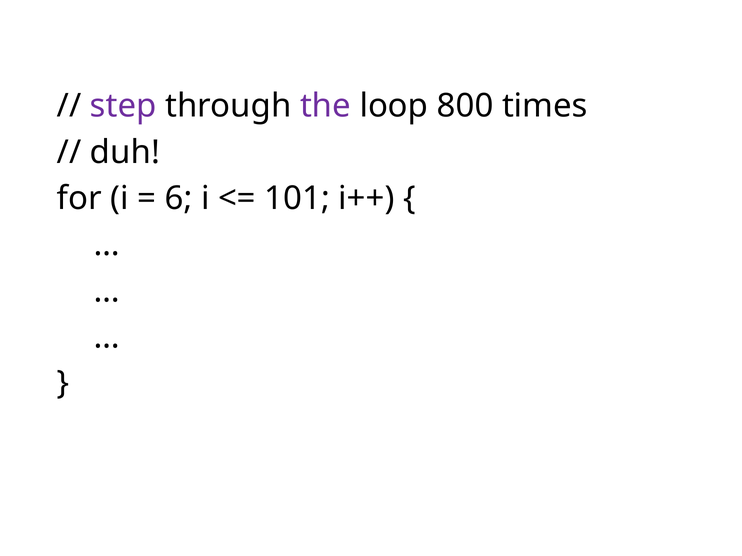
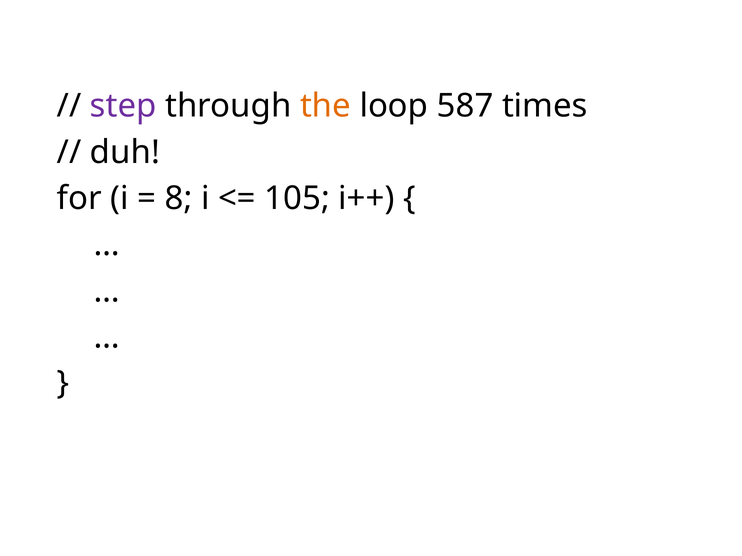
the colour: purple -> orange
800: 800 -> 587
6: 6 -> 8
101: 101 -> 105
